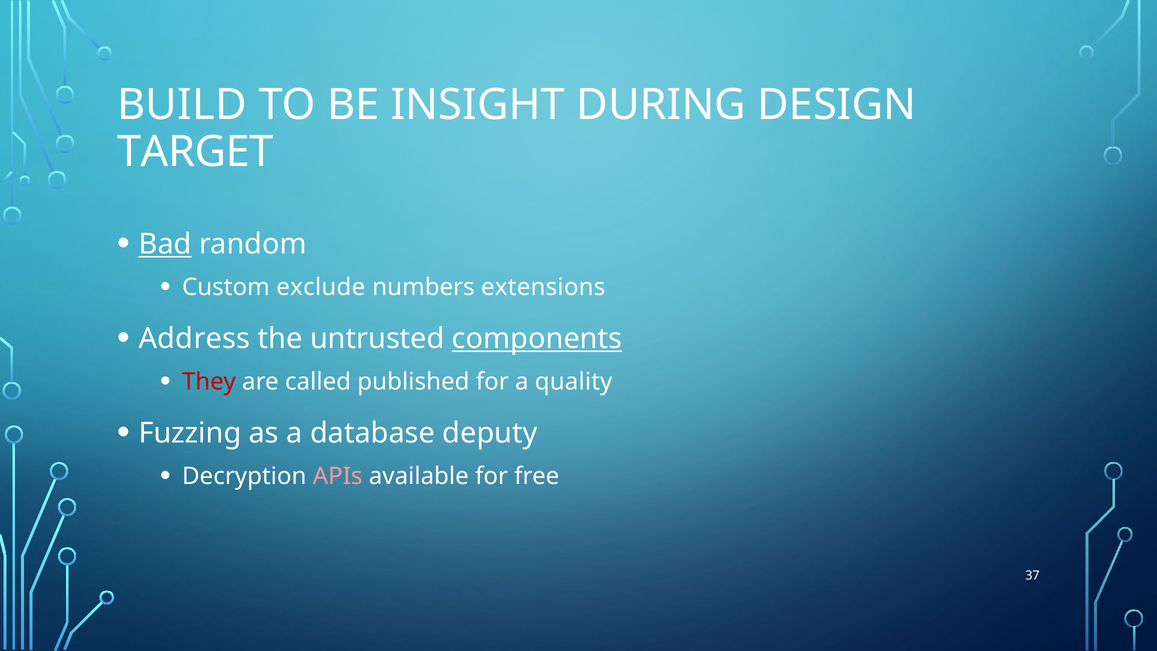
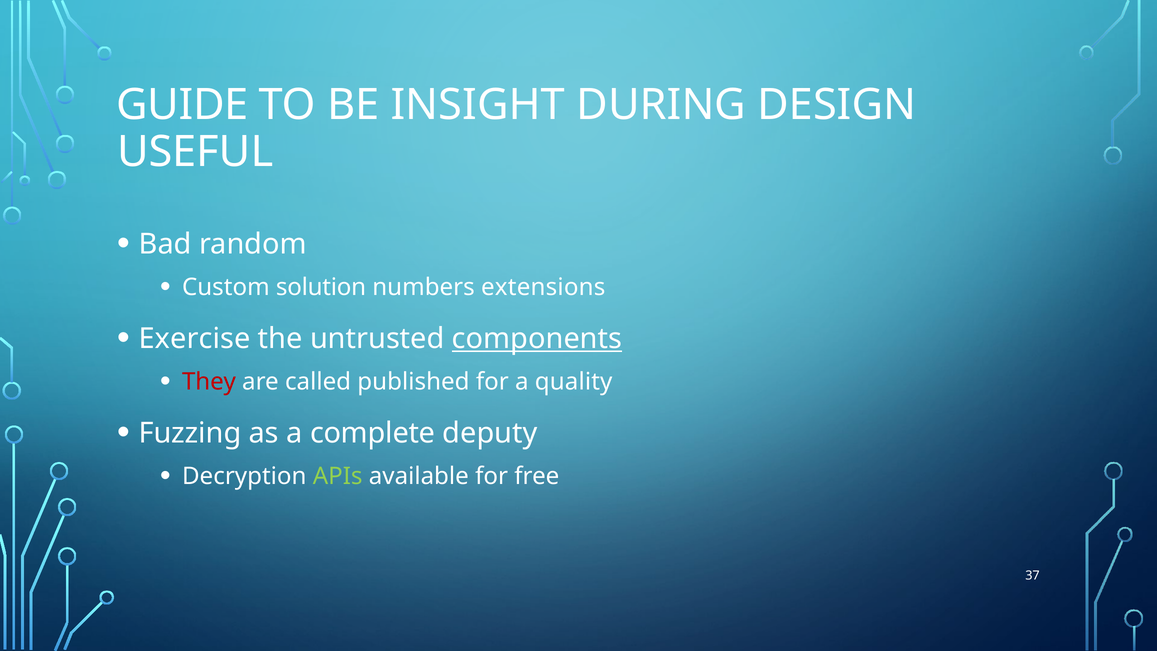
BUILD: BUILD -> GUIDE
TARGET: TARGET -> USEFUL
Bad underline: present -> none
exclude: exclude -> solution
Address: Address -> Exercise
database: database -> complete
APIs colour: pink -> light green
